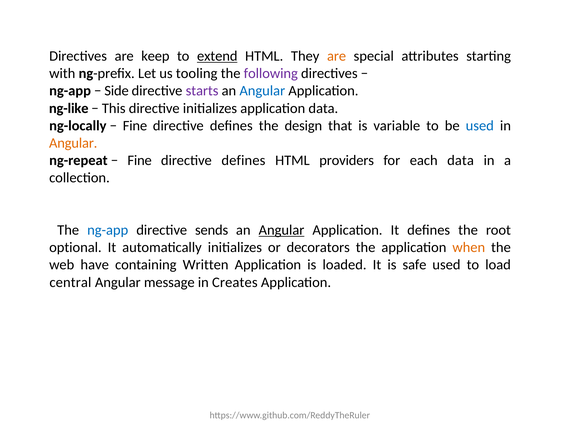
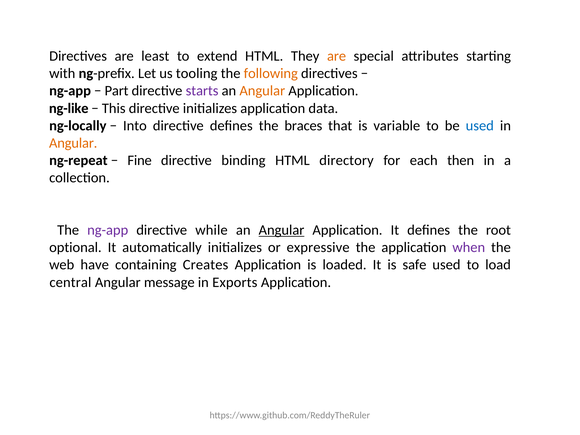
keep: keep -> least
extend underline: present -> none
following colour: purple -> orange
Side: Side -> Part
Angular at (262, 91) colour: blue -> orange
Fine at (135, 126): Fine -> Into
design: design -> braces
defines at (243, 160): defines -> binding
providers: providers -> directory
each data: data -> then
ng-app at (108, 230) colour: blue -> purple
sends: sends -> while
decorators: decorators -> expressive
when colour: orange -> purple
Written: Written -> Creates
Creates: Creates -> Exports
